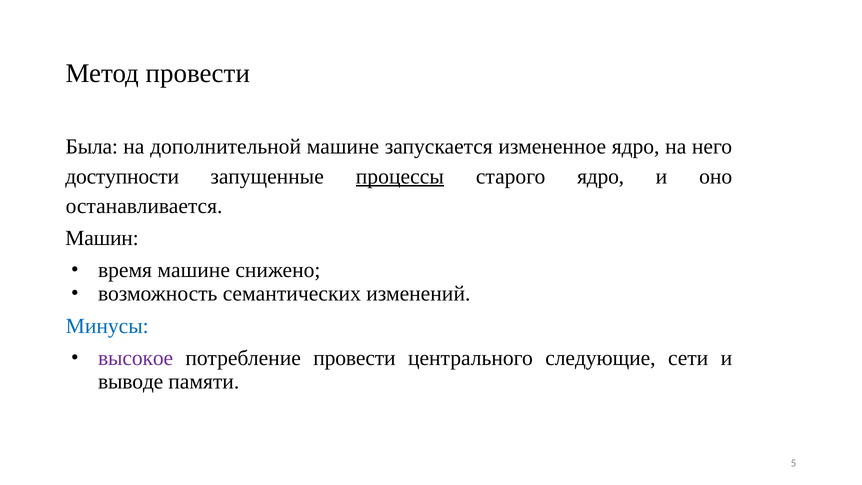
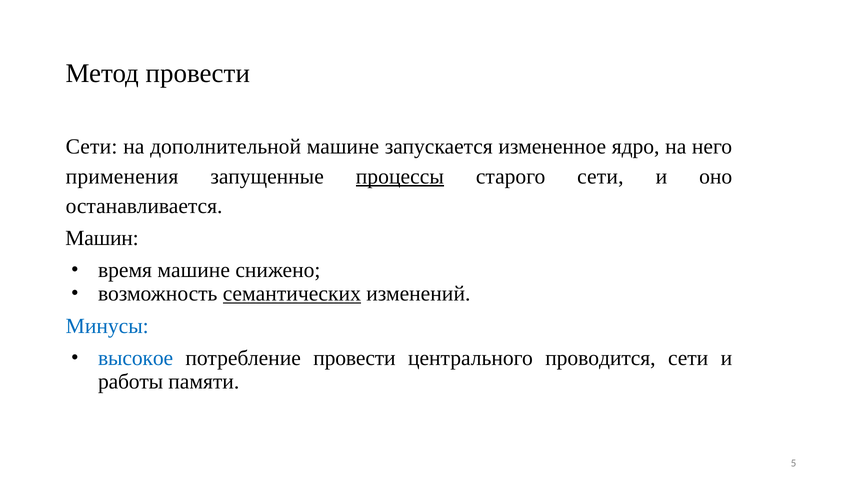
Была at (92, 147): Была -> Сети
доступности: доступности -> применения
старого ядро: ядро -> сети
семантических underline: none -> present
высокое colour: purple -> blue
следующие: следующие -> проводится
выводе: выводе -> работы
